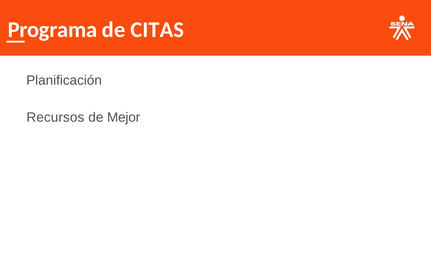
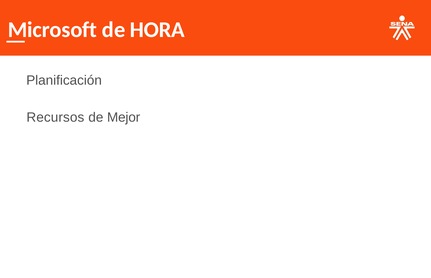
Programa: Programa -> Microsoft
CITAS: CITAS -> HORA
